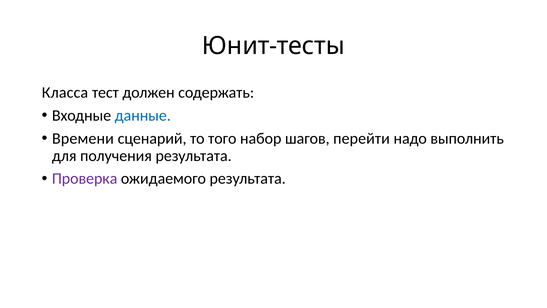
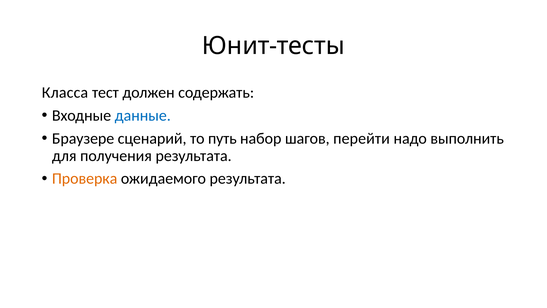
Времени: Времени -> Браузере
того: того -> путь
Проверка colour: purple -> orange
